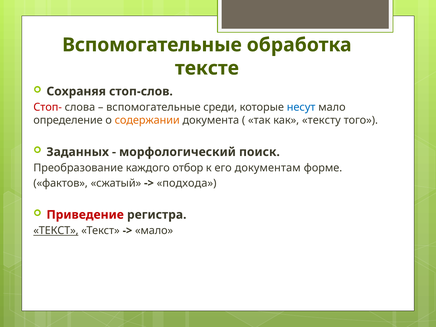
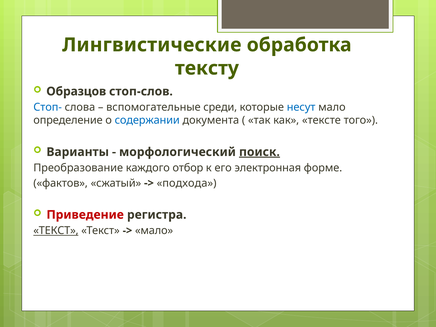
Вспомогательные at (152, 45): Вспомогательные -> Лингвистические
тексте: тексте -> тексту
Сохраняя: Сохраняя -> Образцов
Стоп- colour: red -> blue
содержании colour: orange -> blue
тексту: тексту -> тексте
Заданных: Заданных -> Варианты
поиск underline: none -> present
документам: документам -> электронная
